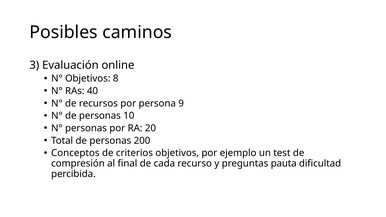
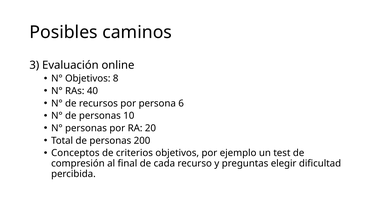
9: 9 -> 6
pauta: pauta -> elegir
